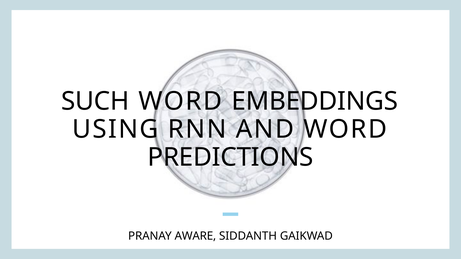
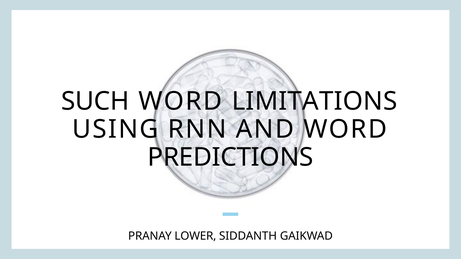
EMBEDDINGS: EMBEDDINGS -> LIMITATIONS
AWARE: AWARE -> LOWER
